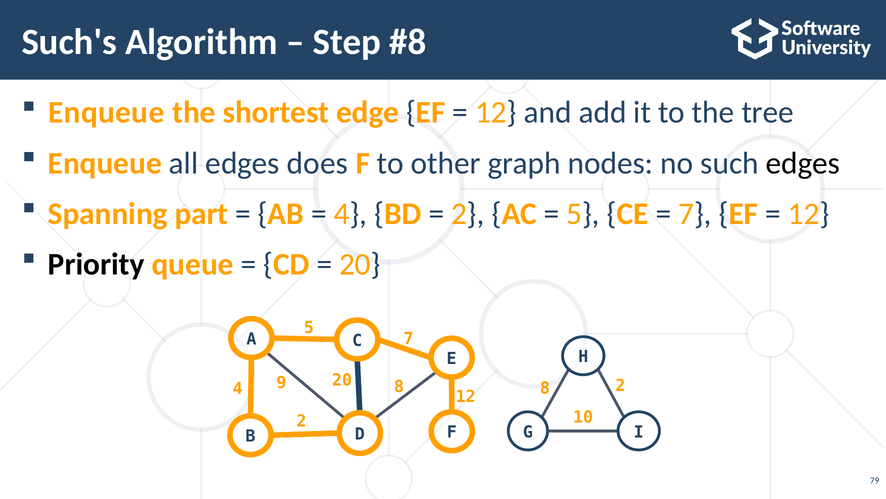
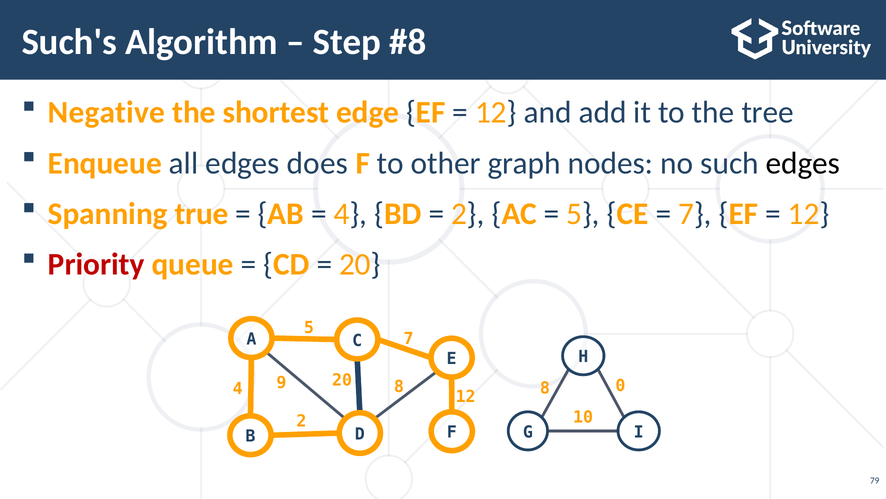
Enqueue at (106, 112): Enqueue -> Negative
part: part -> true
Priority colour: black -> red
8 2: 2 -> 0
